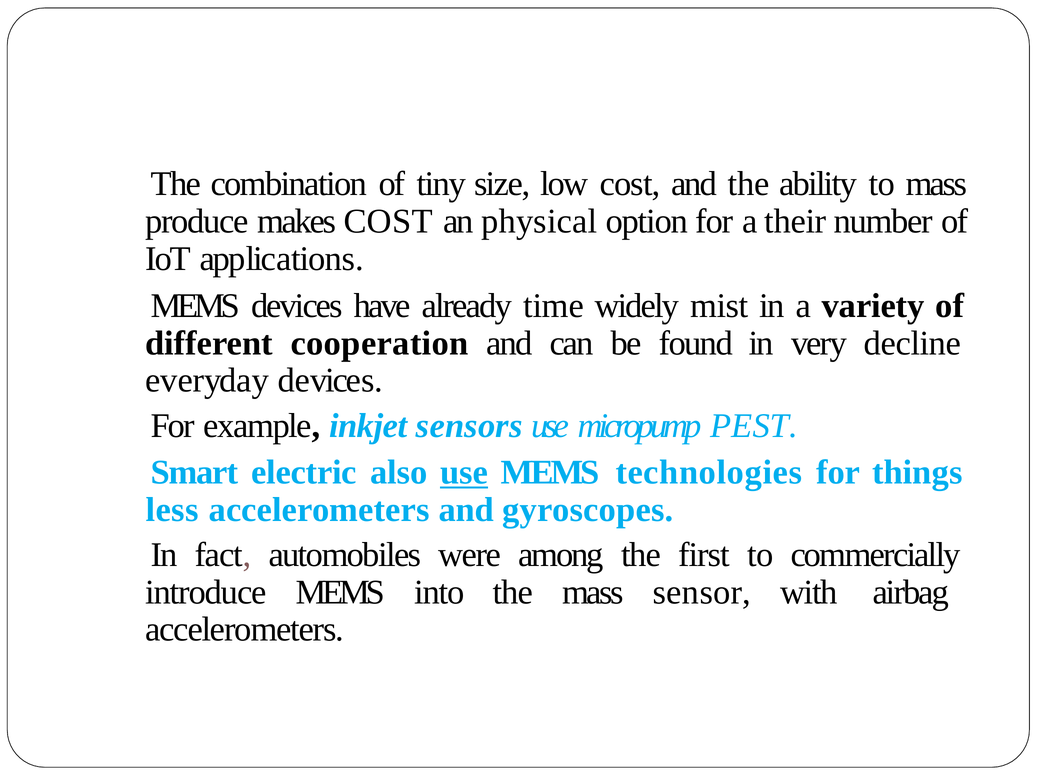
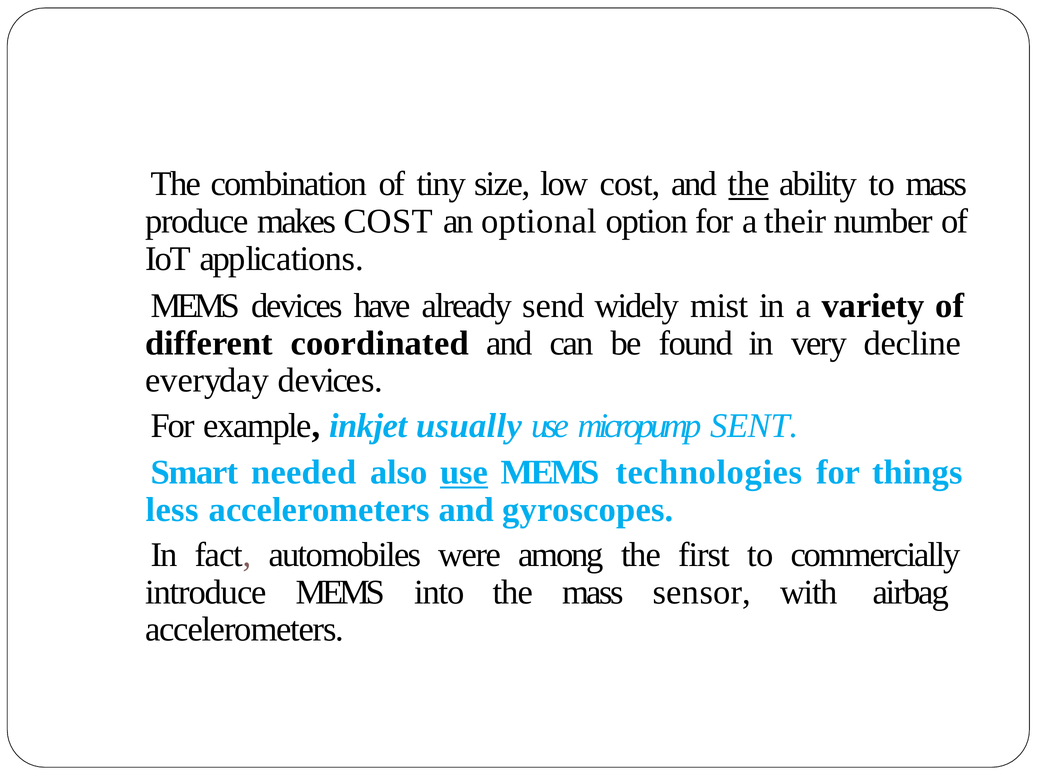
the at (749, 184) underline: none -> present
physical: physical -> optional
time: time -> send
cooperation: cooperation -> coordinated
sensors: sensors -> usually
PEST: PEST -> SENT
electric: electric -> needed
